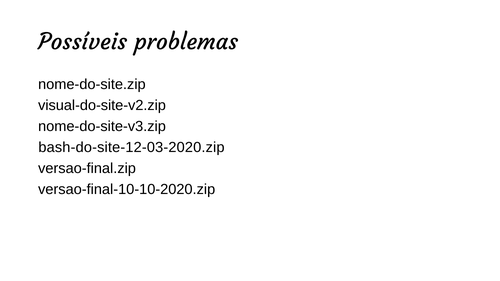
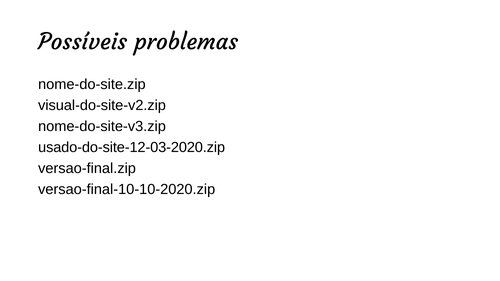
bash-do-site-12-03-2020.zip: bash-do-site-12-03-2020.zip -> usado-do-site-12-03-2020.zip
